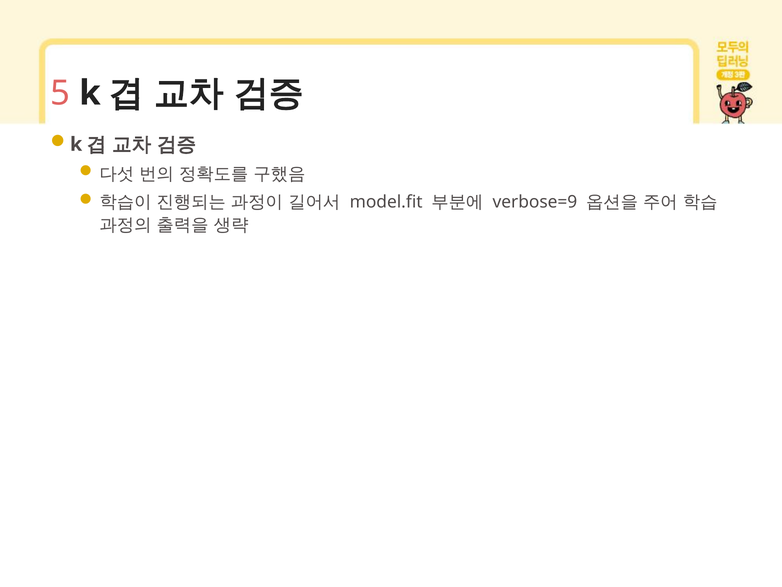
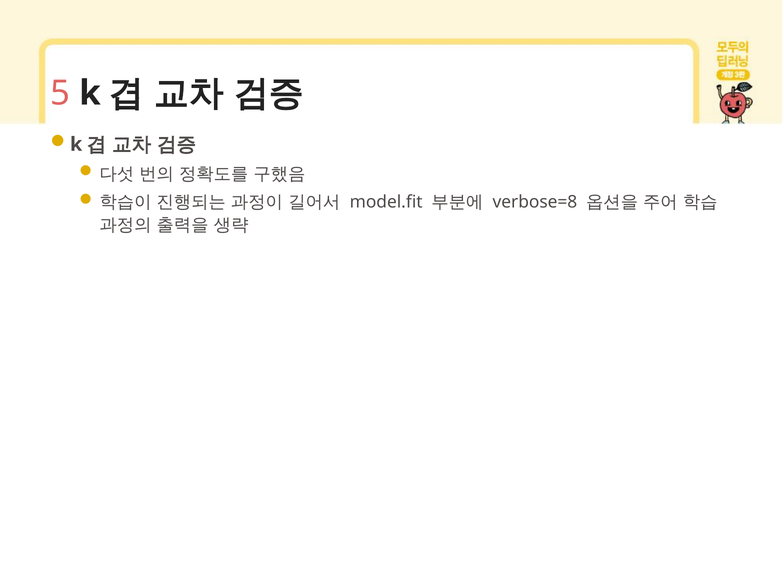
verbose=9: verbose=9 -> verbose=8
